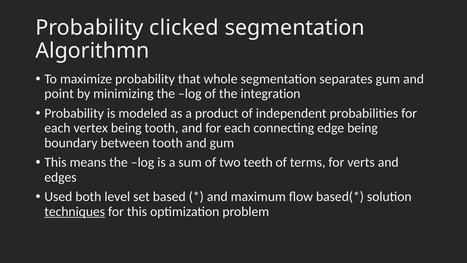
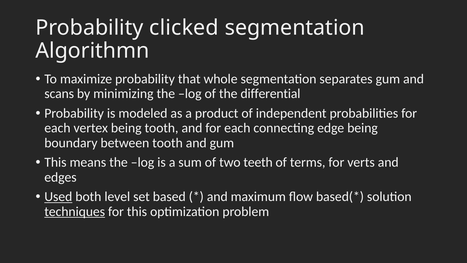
point: point -> scans
integration: integration -> differential
Used underline: none -> present
